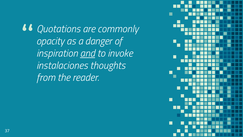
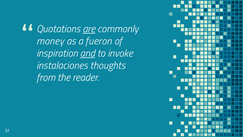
are underline: none -> present
opacity: opacity -> money
danger: danger -> fueron
